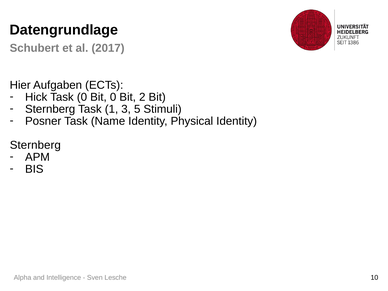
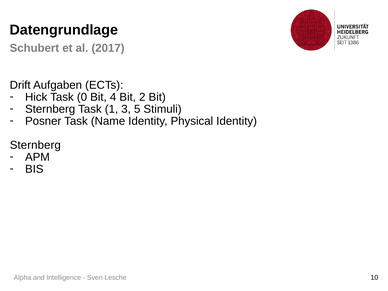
Hier: Hier -> Drift
Bit 0: 0 -> 4
